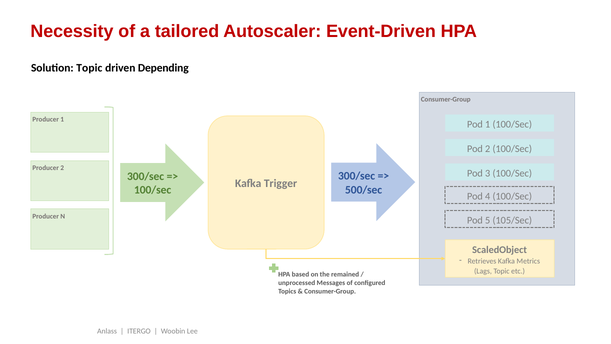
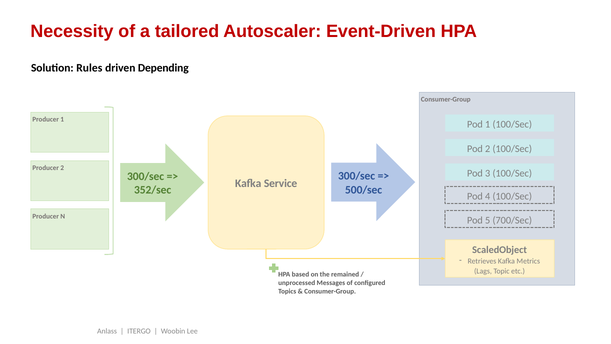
Solution Topic: Topic -> Rules
Trigger: Trigger -> Service
100/sec at (153, 190): 100/sec -> 352/sec
105/Sec: 105/Sec -> 700/Sec
